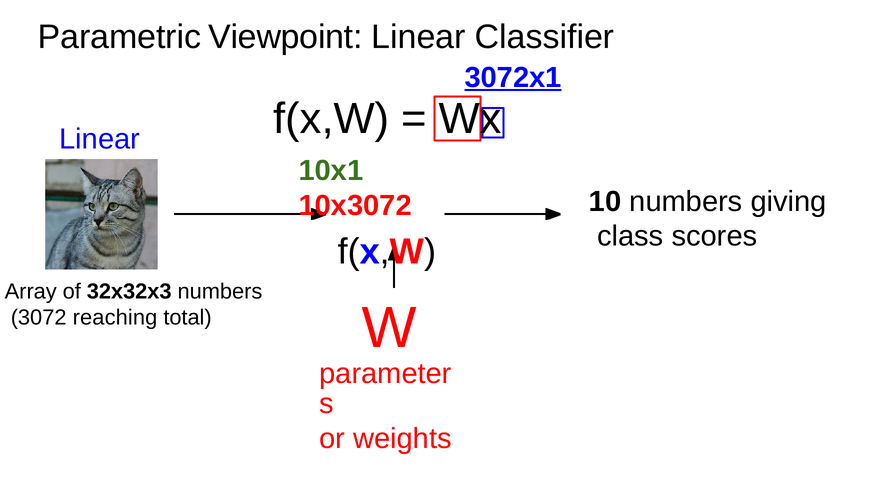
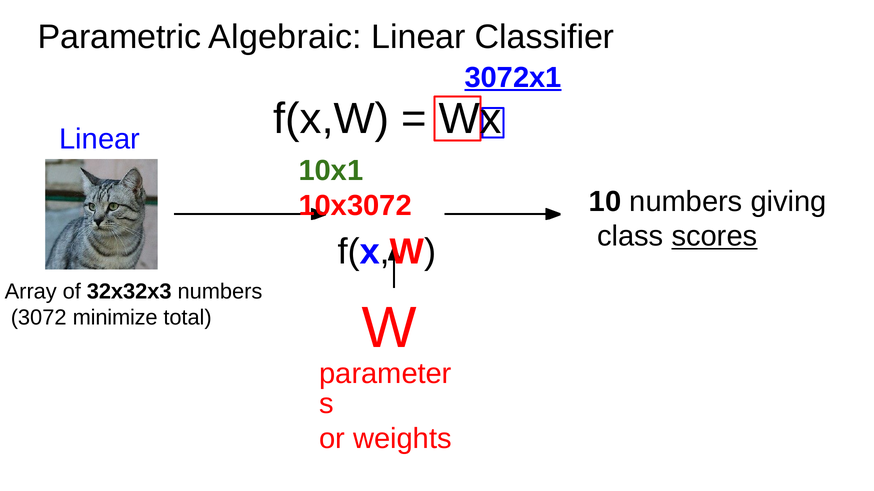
Viewpoint: Viewpoint -> Algebraic
scores underline: none -> present
reaching: reaching -> minimize
